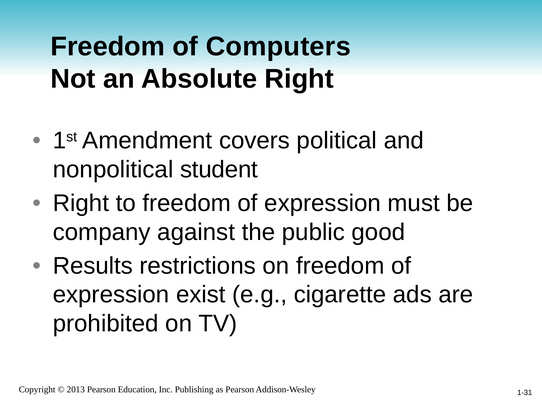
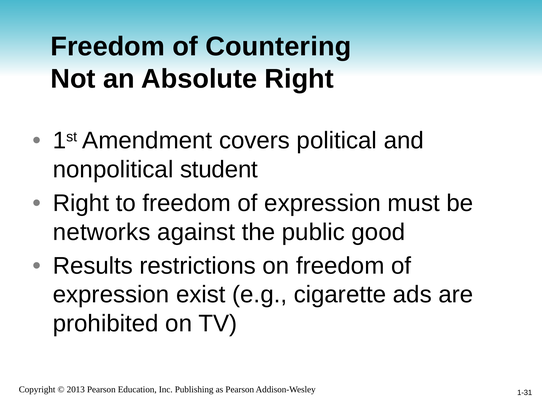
Computers: Computers -> Countering
company: company -> networks
